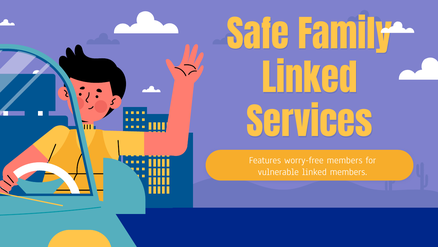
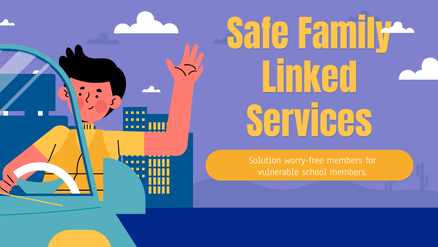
Features: Features -> Solution
vulnerable linked: linked -> school
